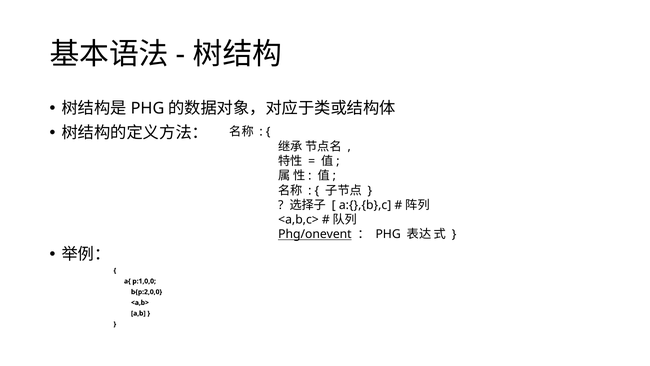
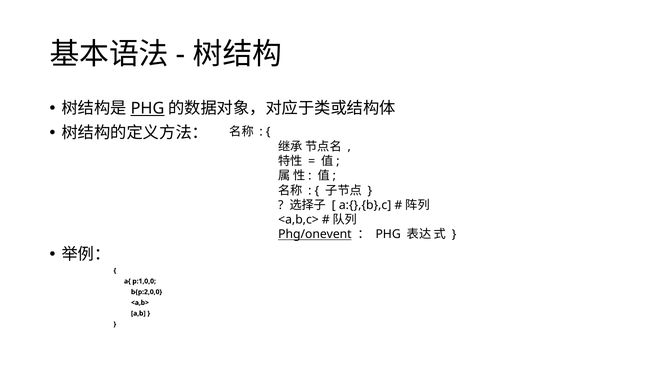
PHG at (148, 108) underline: none -> present
